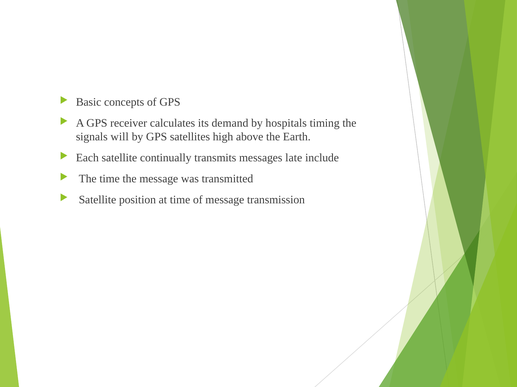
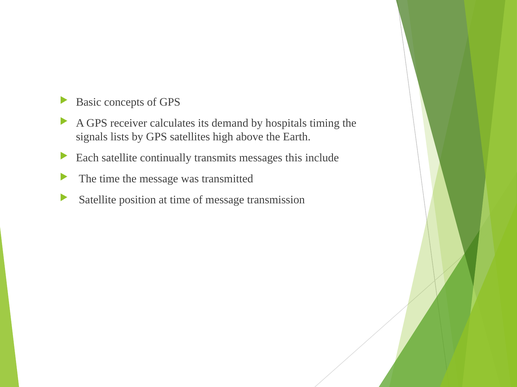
will: will -> lists
late: late -> this
